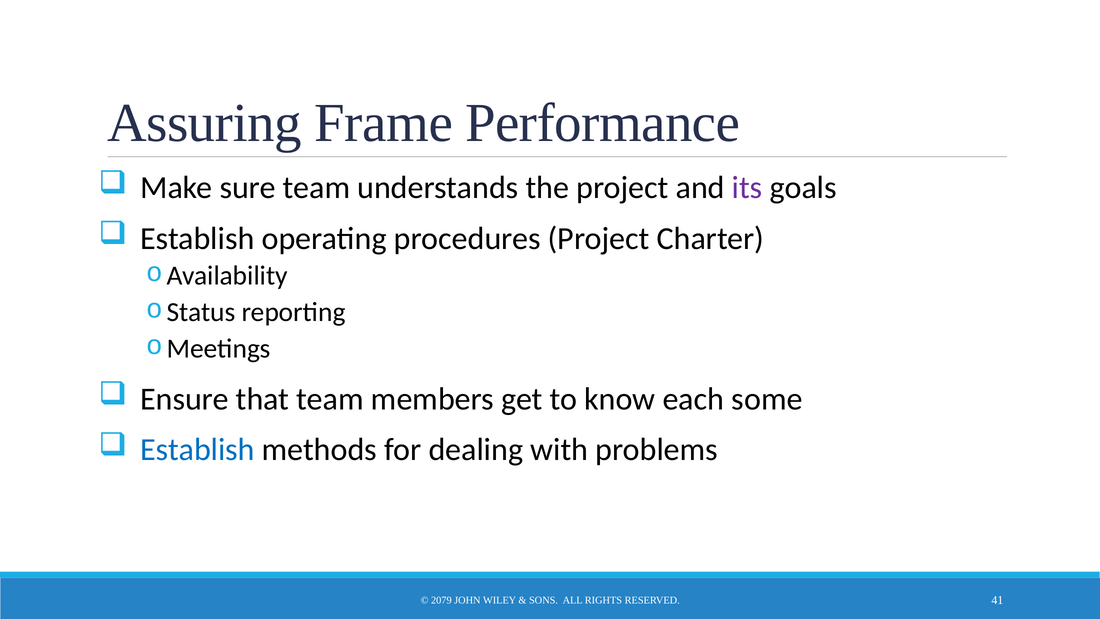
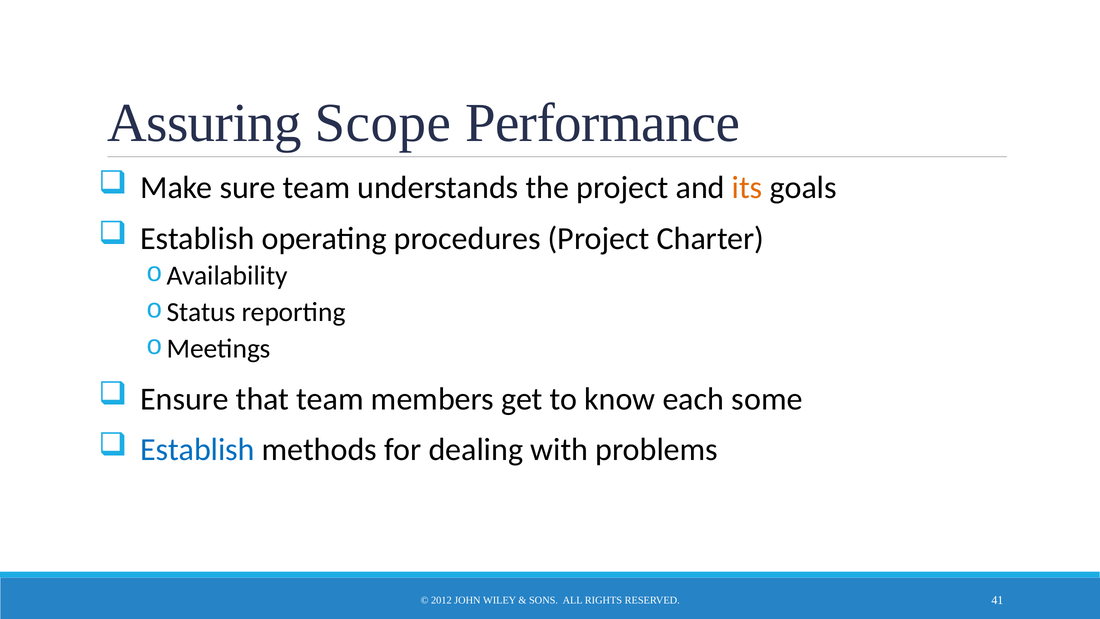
Frame: Frame -> Scope
its colour: purple -> orange
2079: 2079 -> 2012
